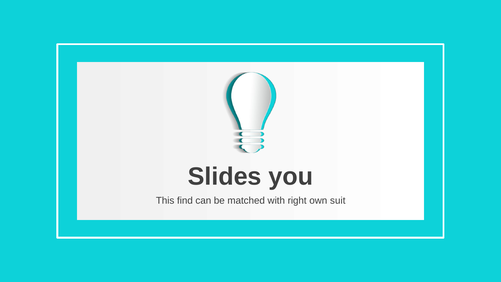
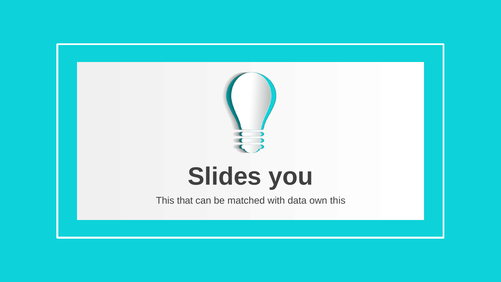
find: find -> that
right: right -> data
own suit: suit -> this
